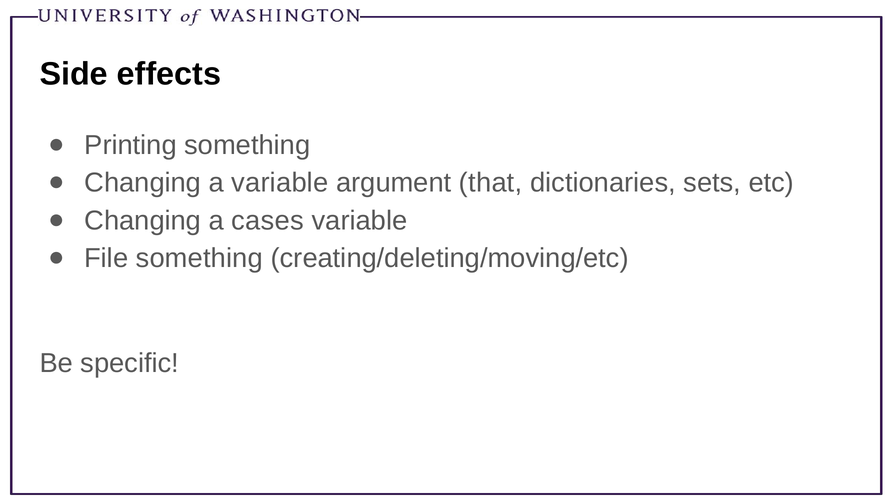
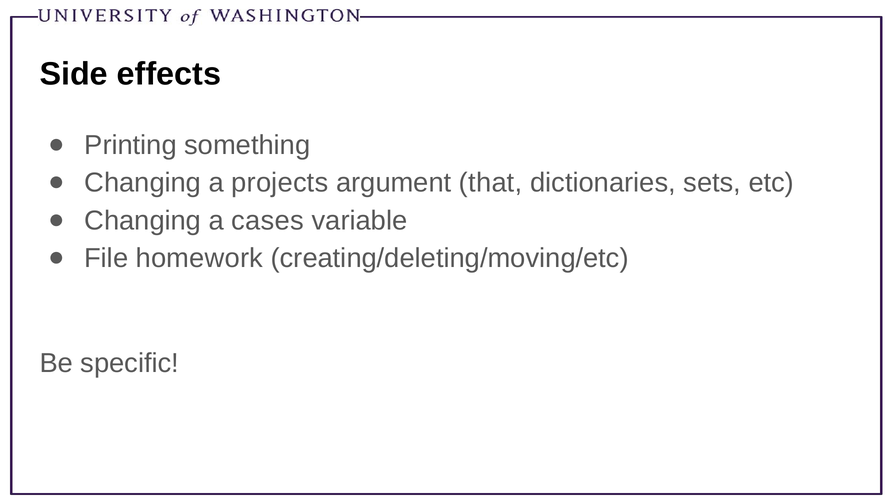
a variable: variable -> projects
File something: something -> homework
